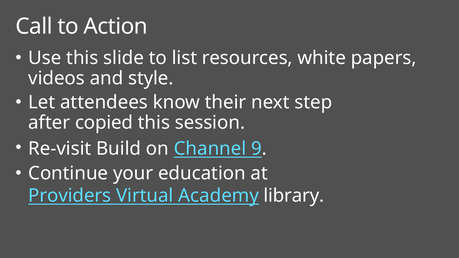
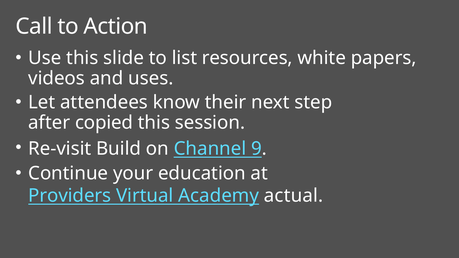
style: style -> uses
library: library -> actual
